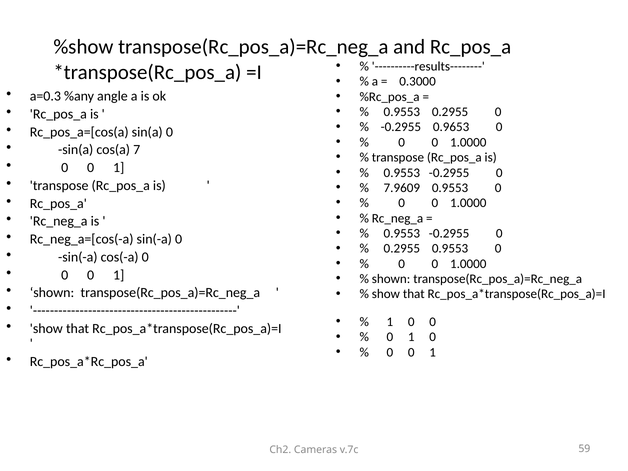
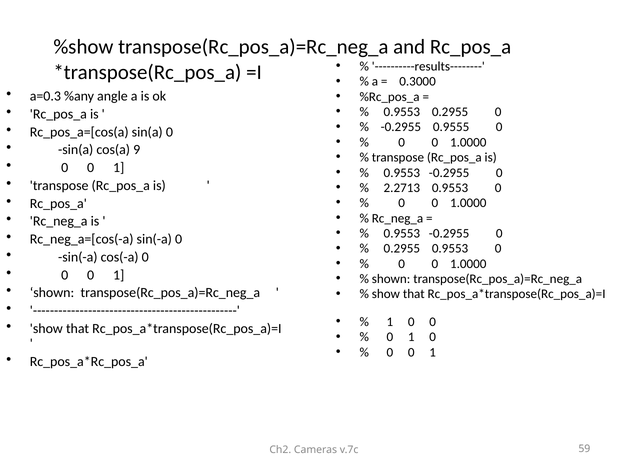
0.9653: 0.9653 -> 0.9555
7: 7 -> 9
7.9609: 7.9609 -> 2.2713
